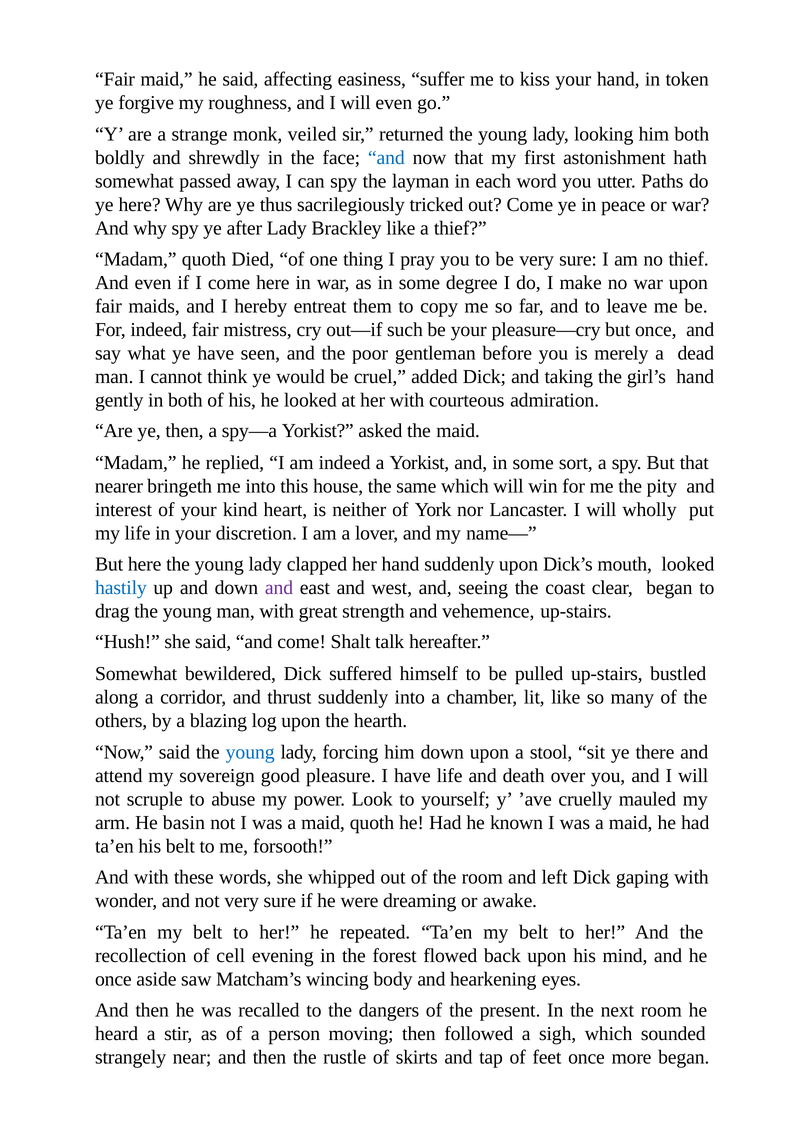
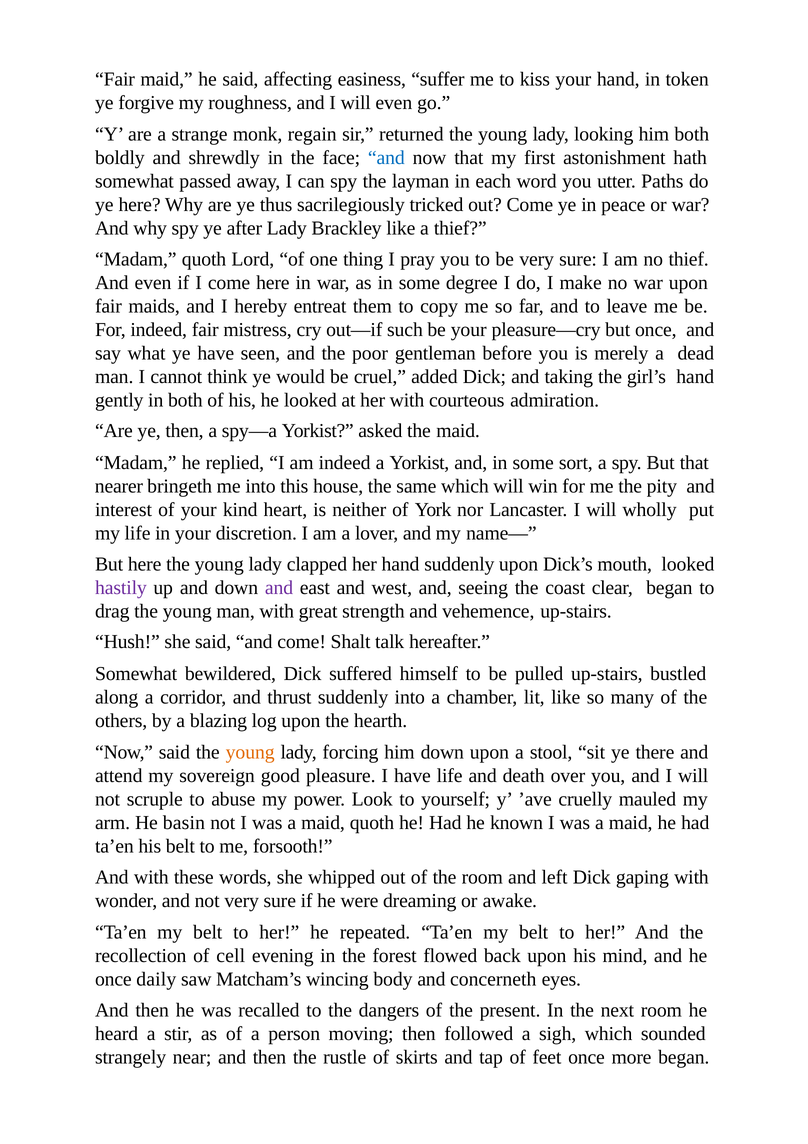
veiled: veiled -> regain
Died: Died -> Lord
hastily colour: blue -> purple
young at (250, 752) colour: blue -> orange
aside: aside -> daily
hearkening: hearkening -> concerneth
